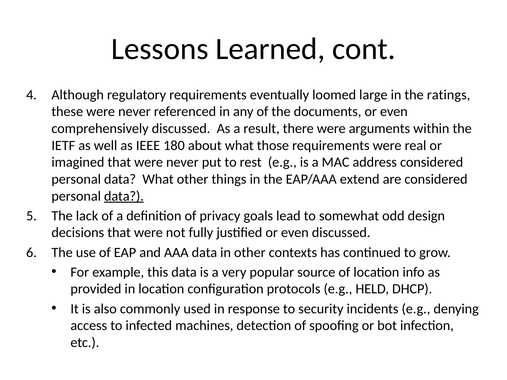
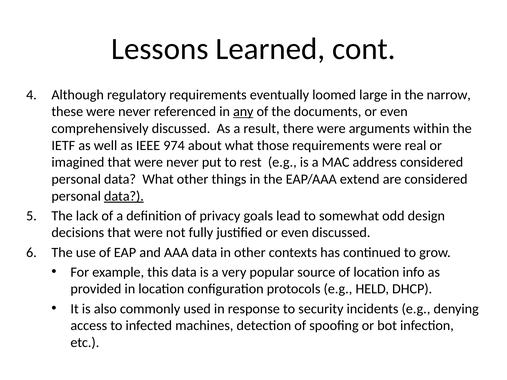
ratings: ratings -> narrow
any underline: none -> present
180: 180 -> 974
